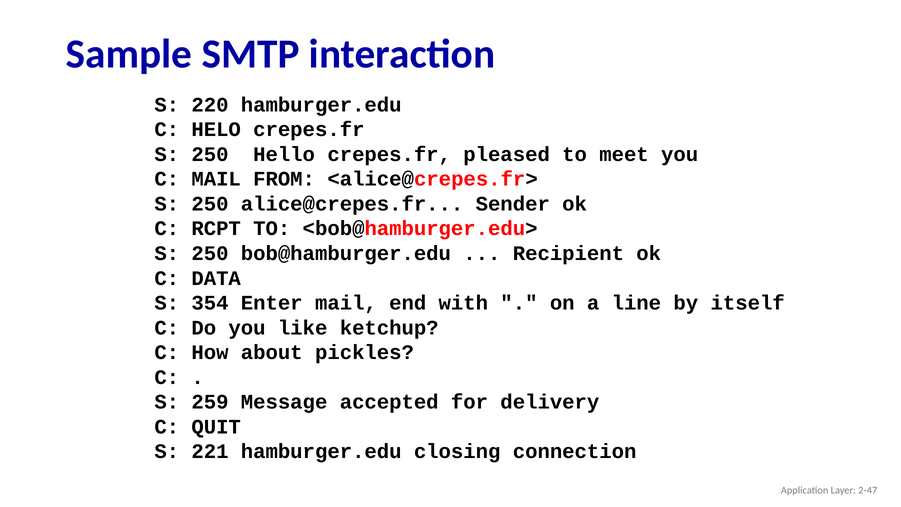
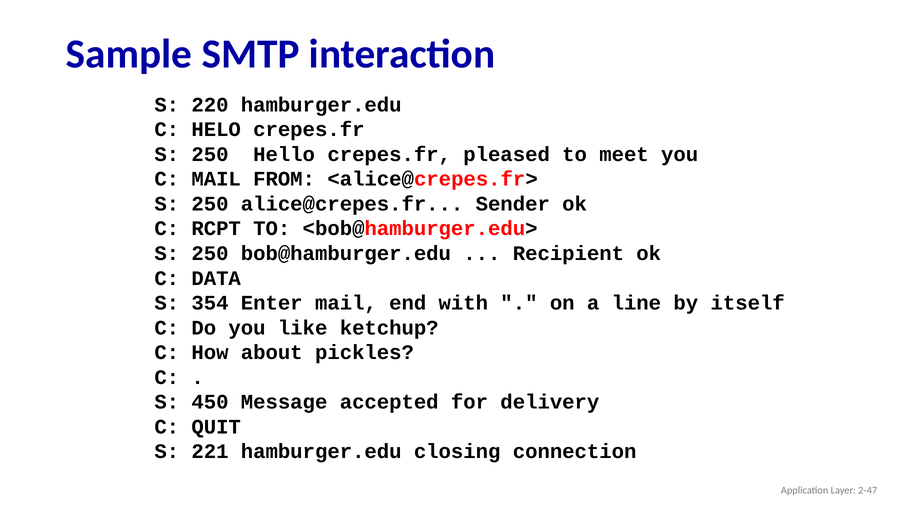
259: 259 -> 450
